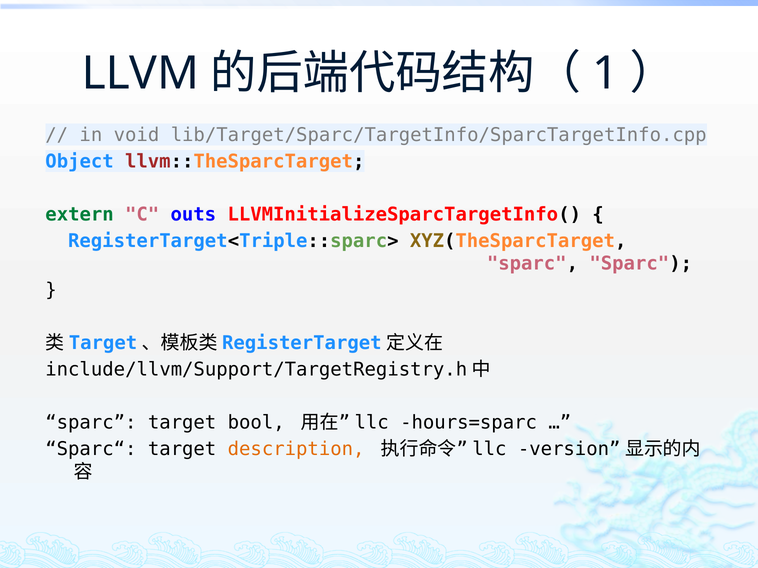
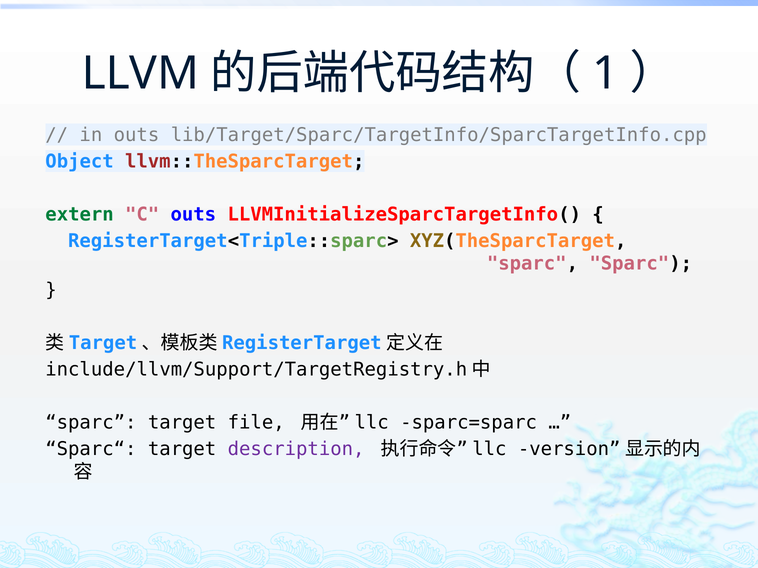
in void: void -> outs
bool: bool -> file
hours=sparc: hours=sparc -> sparc=sparc
description colour: orange -> purple
